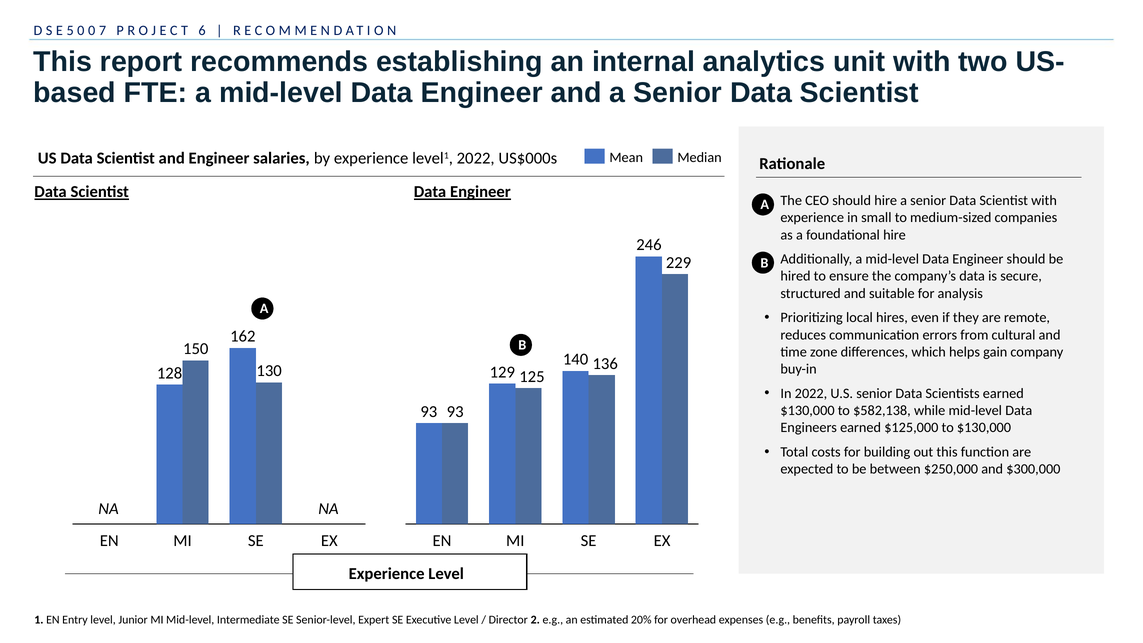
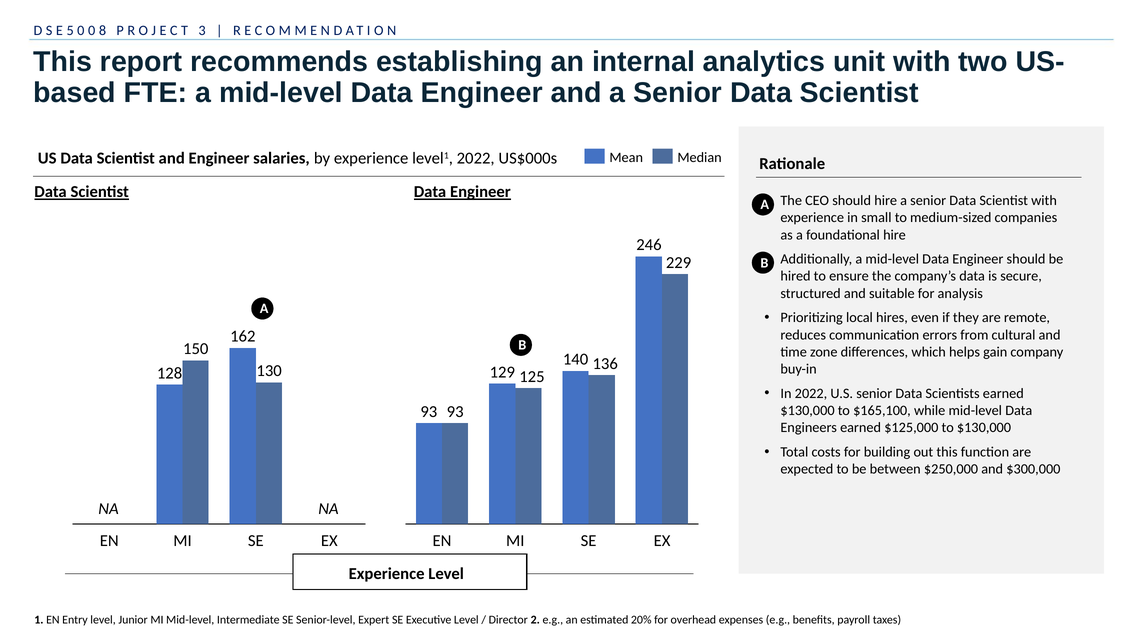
7: 7 -> 8
6: 6 -> 3
$582,138: $582,138 -> $165,100
